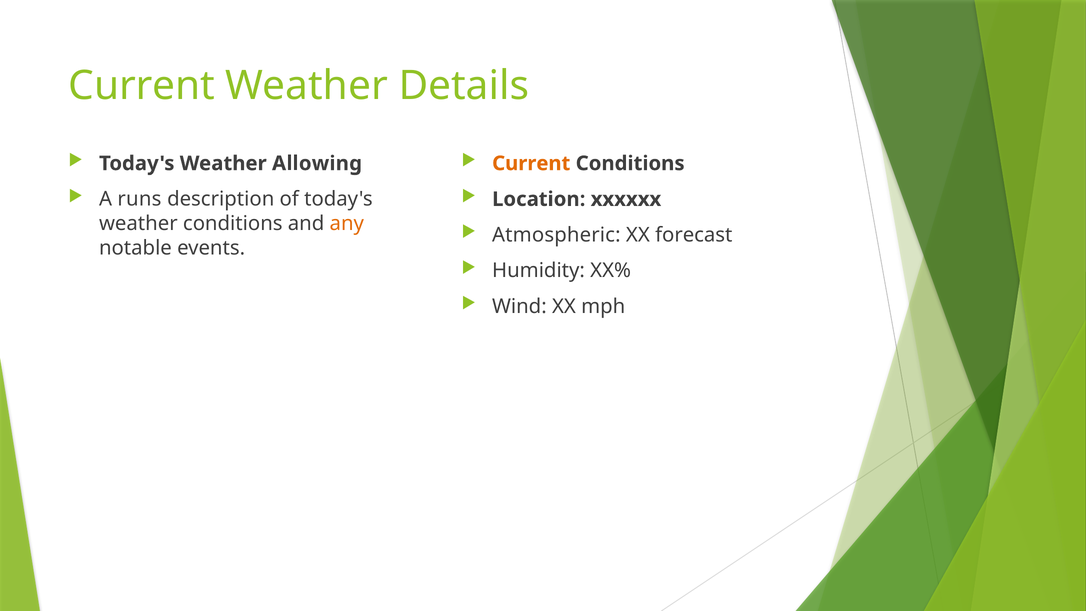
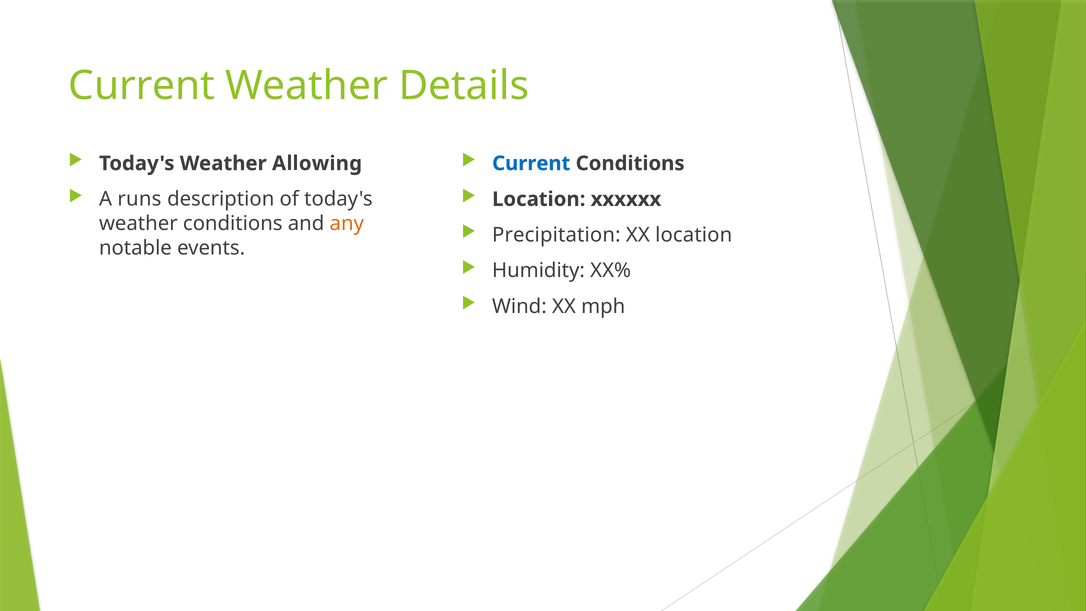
Current at (531, 163) colour: orange -> blue
Atmospheric: Atmospheric -> Precipitation
XX forecast: forecast -> location
